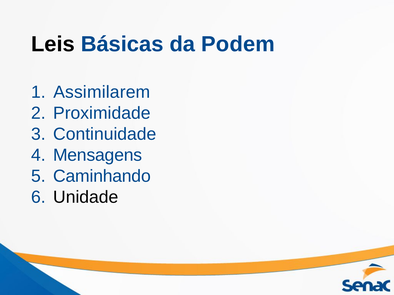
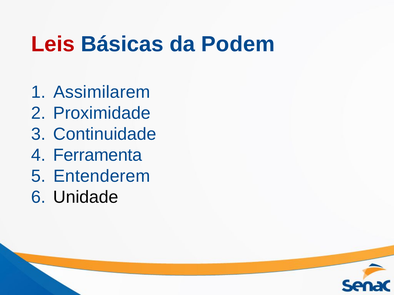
Leis colour: black -> red
Mensagens: Mensagens -> Ferramenta
Caminhando: Caminhando -> Entenderem
